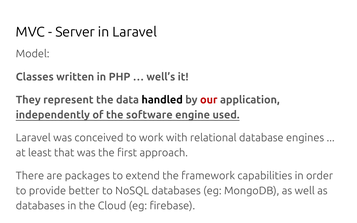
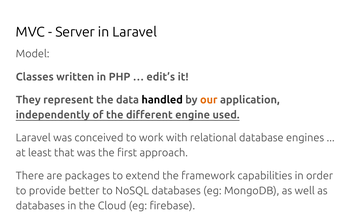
well’s: well’s -> edit’s
our colour: red -> orange
software: software -> different
